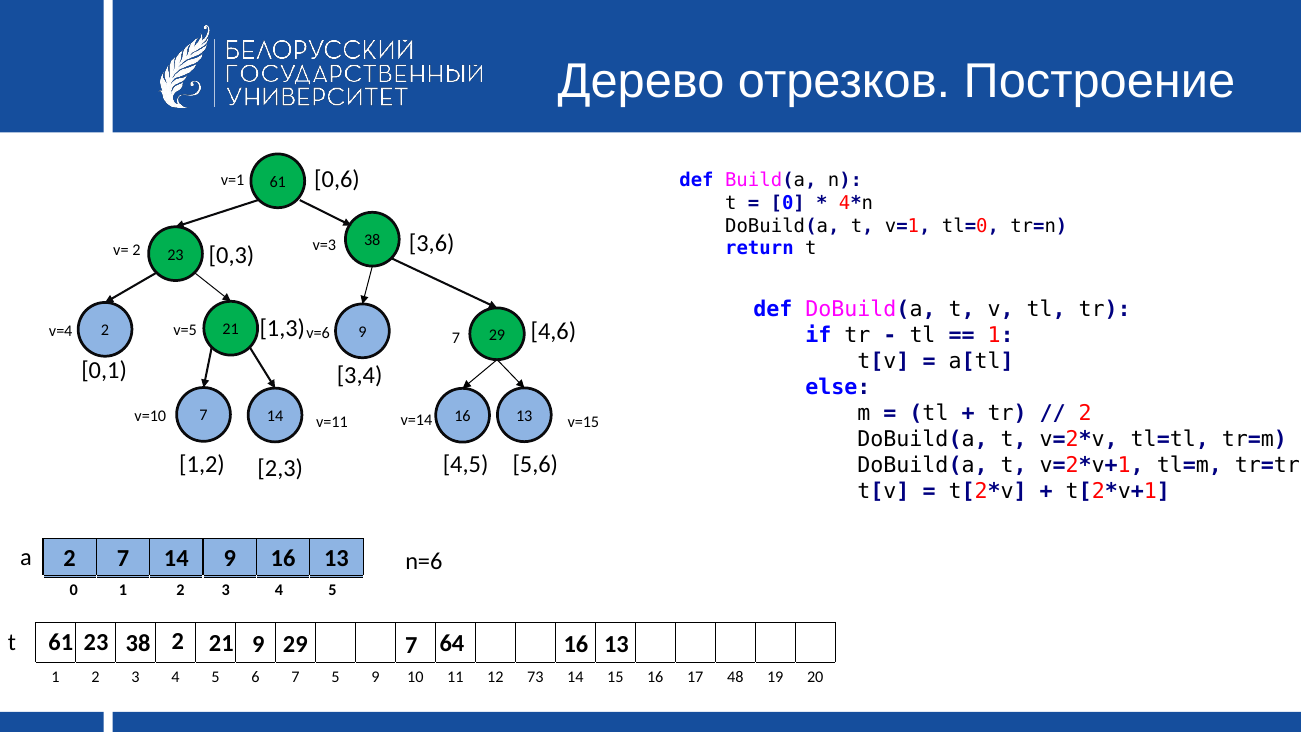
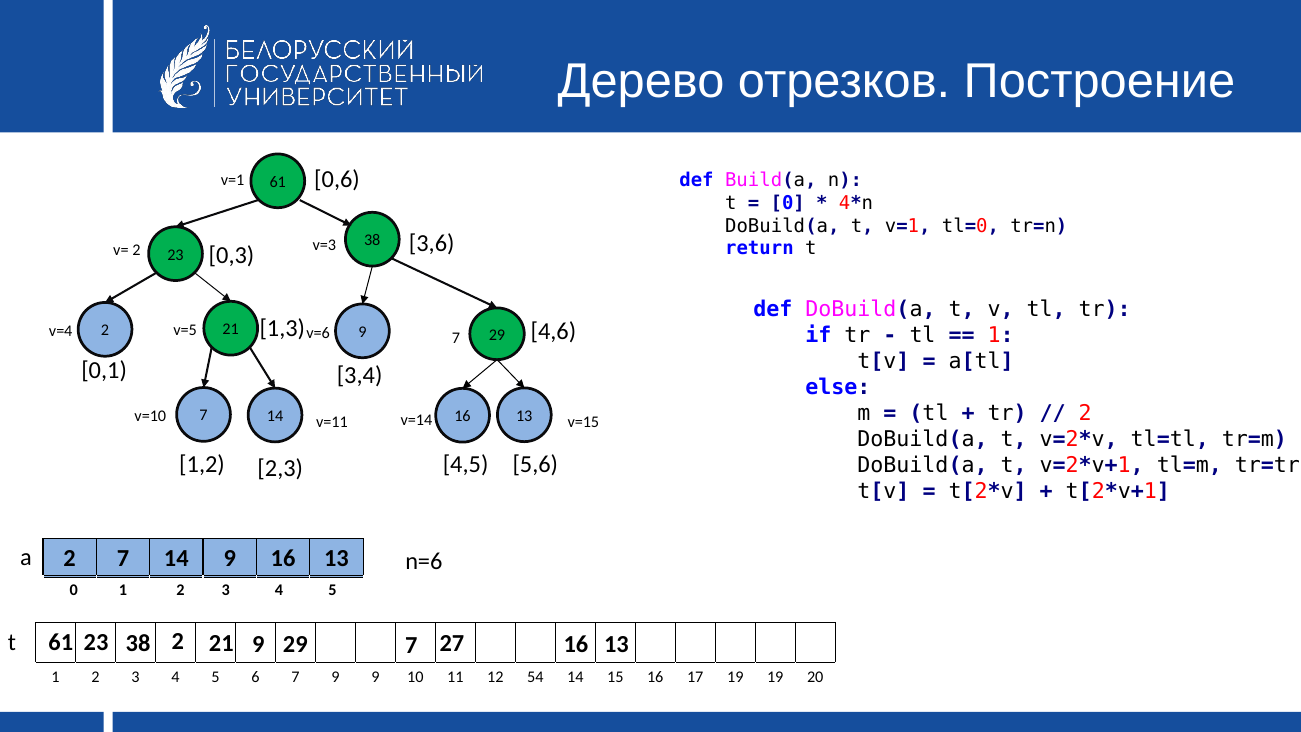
64: 64 -> 27
7 5: 5 -> 9
73: 73 -> 54
17 48: 48 -> 19
